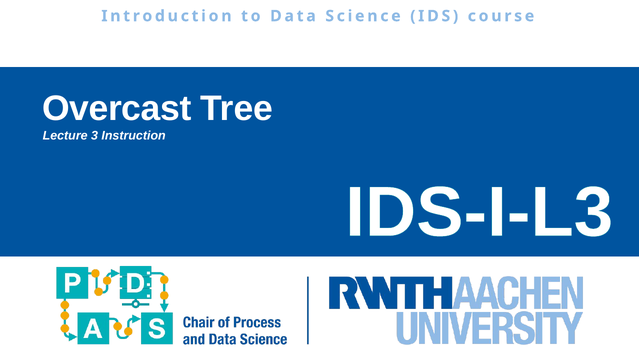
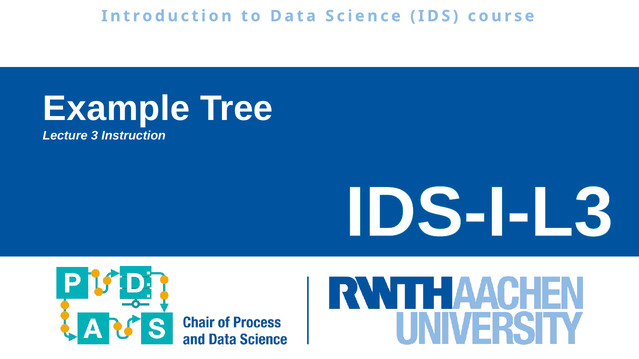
Overcast: Overcast -> Example
